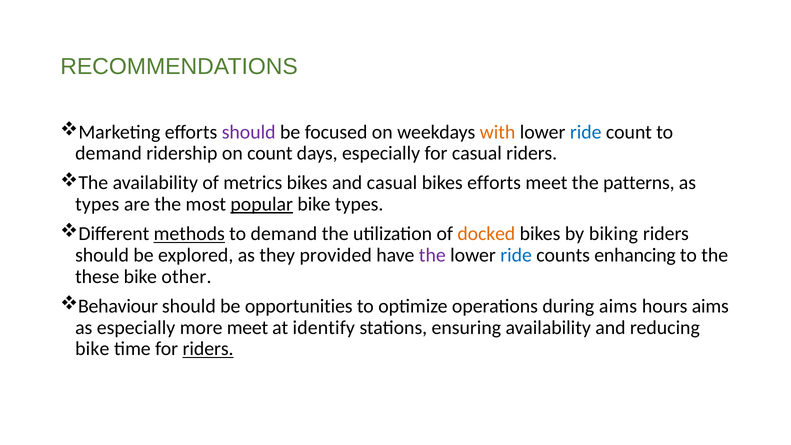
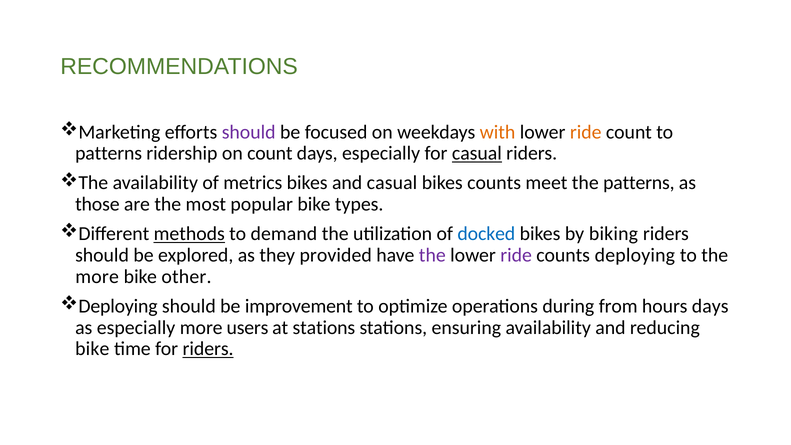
ride at (586, 132) colour: blue -> orange
demand at (108, 153): demand -> patterns
casual at (477, 153) underline: none -> present
bikes efforts: efforts -> counts
types at (97, 204): types -> those
popular underline: present -> none
docked colour: orange -> blue
ride at (516, 255) colour: blue -> purple
counts enhancing: enhancing -> deploying
these at (97, 277): these -> more
Behaviour at (118, 306): Behaviour -> Deploying
opportunities: opportunities -> improvement
during aims: aims -> from
hours aims: aims -> days
more meet: meet -> users
at identify: identify -> stations
